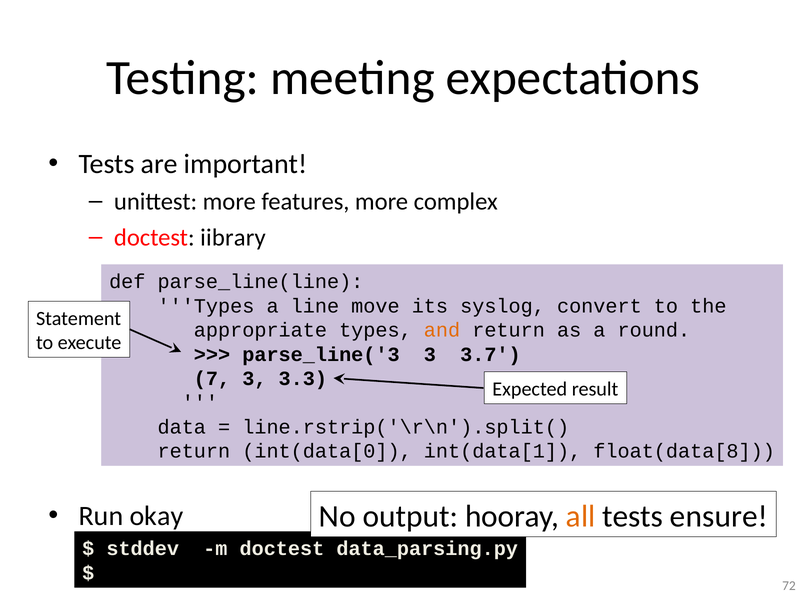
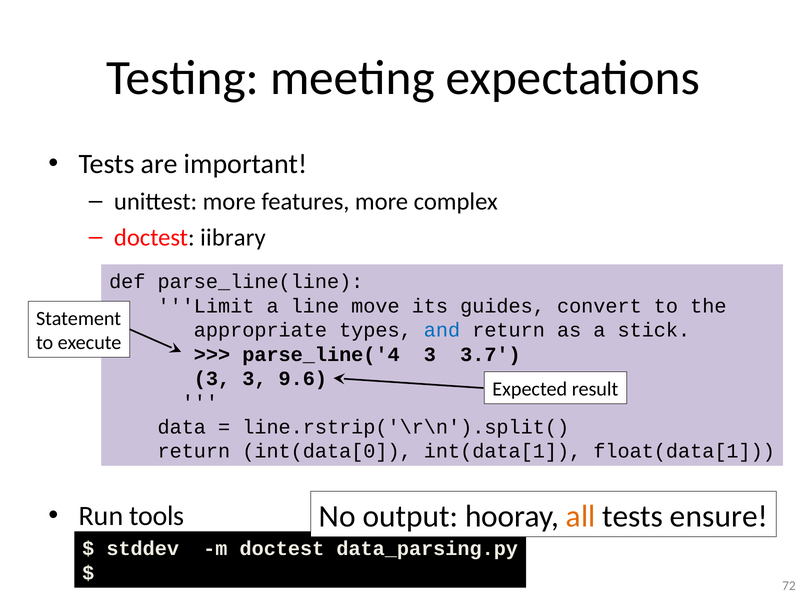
Types at (206, 306): Types -> Limit
syslog: syslog -> guides
and colour: orange -> blue
round: round -> stick
parse_line('3: parse_line('3 -> parse_line('4
7 at (212, 379): 7 -> 3
3.3: 3.3 -> 9.6
float(data[8: float(data[8 -> float(data[1
okay: okay -> tools
